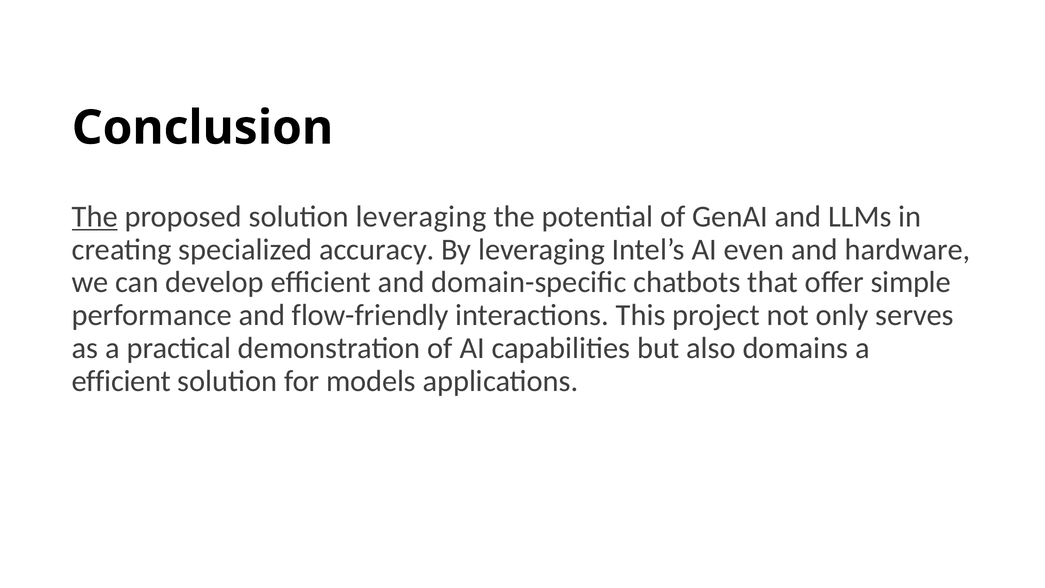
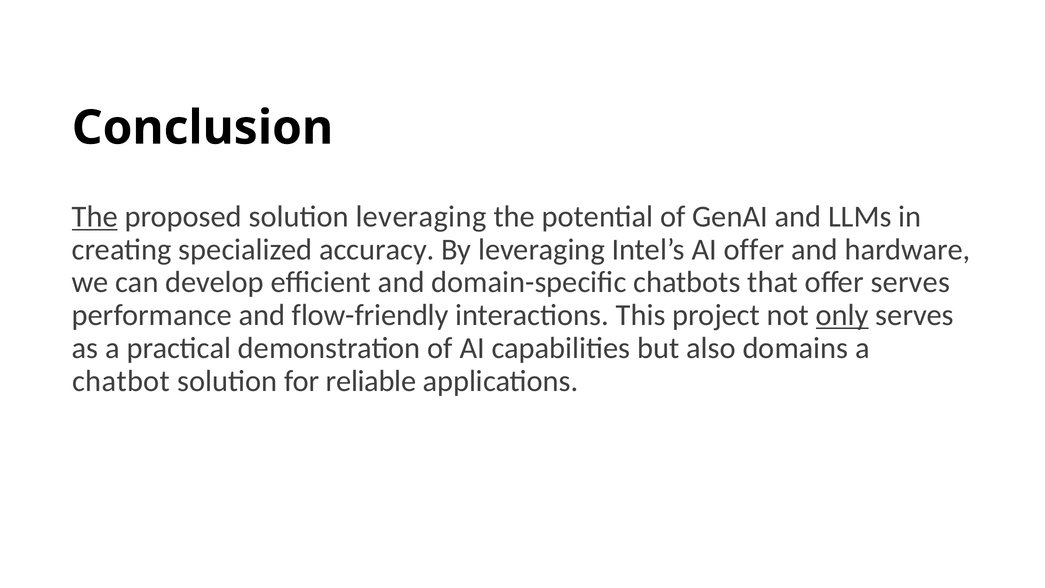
AI even: even -> offer
offer simple: simple -> serves
only underline: none -> present
efficient at (121, 381): efficient -> chatbot
models: models -> reliable
